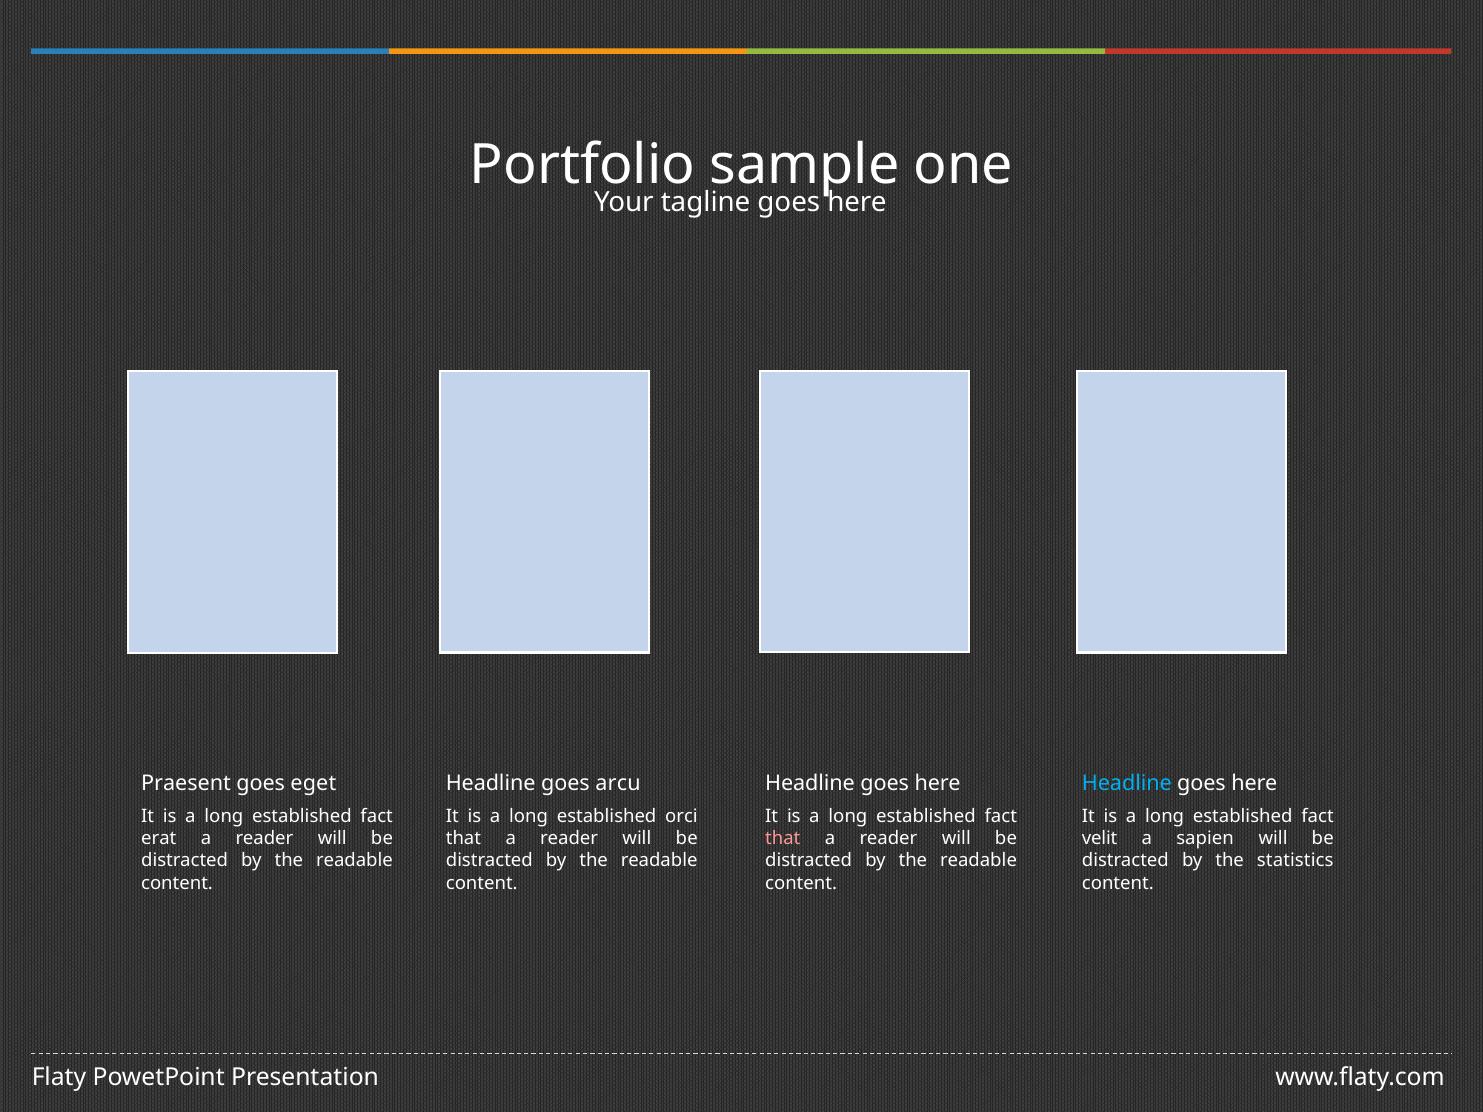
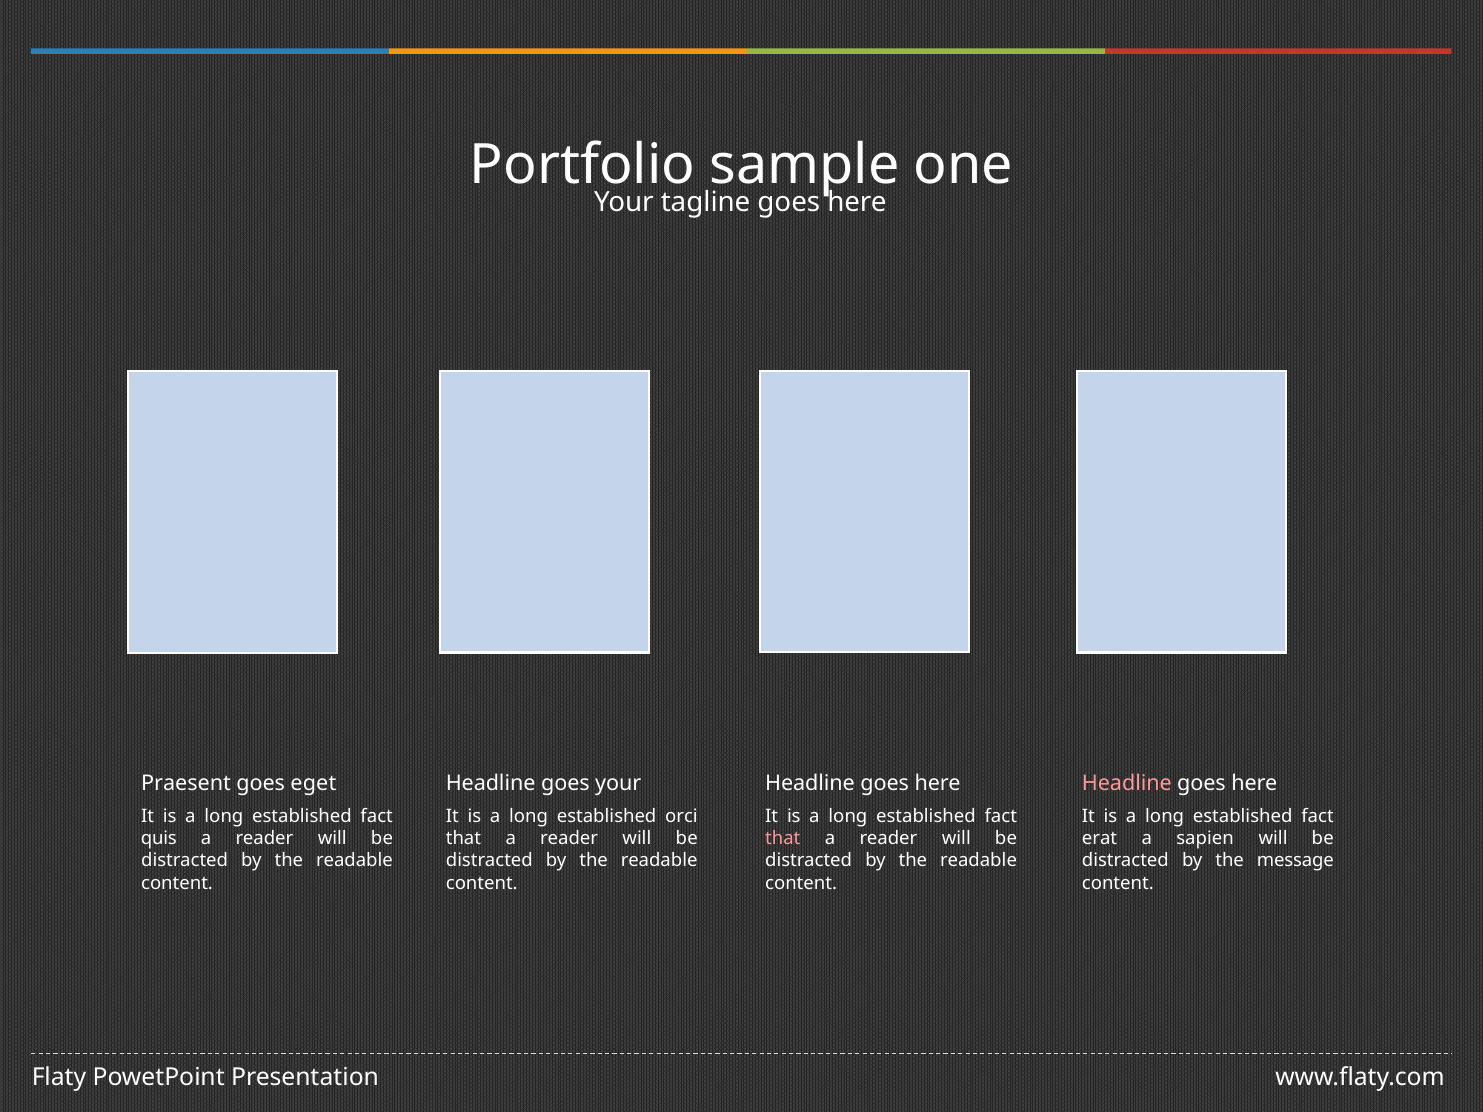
goes arcu: arcu -> your
Headline at (1127, 783) colour: light blue -> pink
erat: erat -> quis
velit: velit -> erat
statistics: statistics -> message
